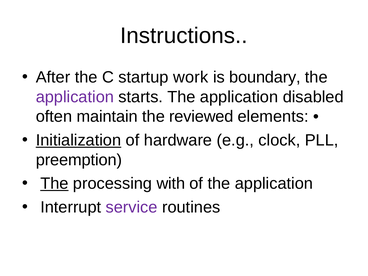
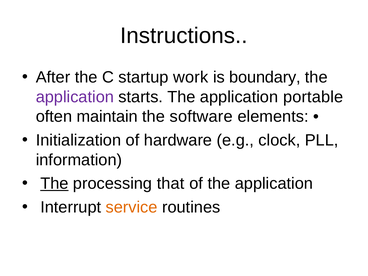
disabled: disabled -> portable
reviewed: reviewed -> software
Initialization underline: present -> none
preemption: preemption -> information
with: with -> that
service colour: purple -> orange
